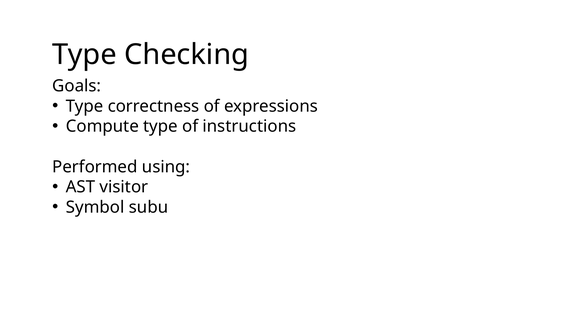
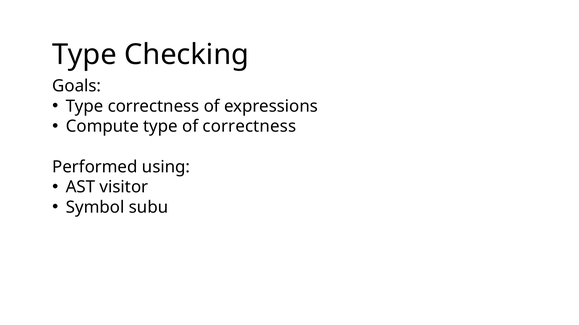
of instructions: instructions -> correctness
